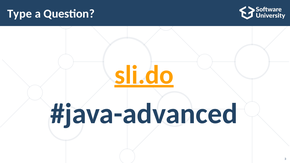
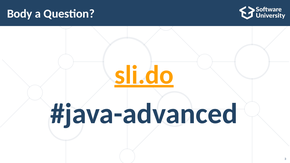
Type: Type -> Body
